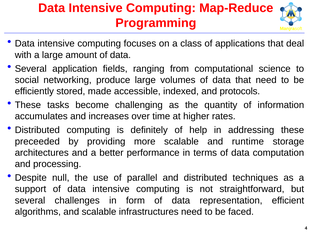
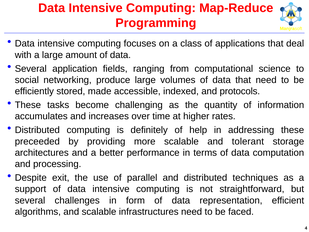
runtime: runtime -> tolerant
null: null -> exit
